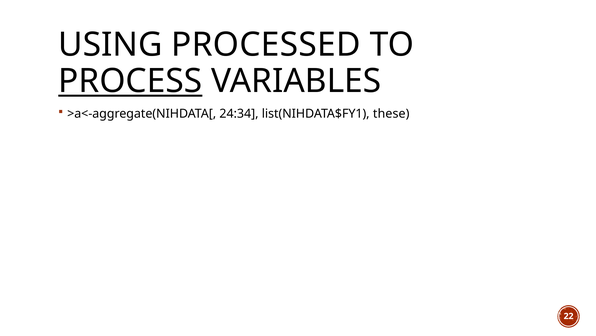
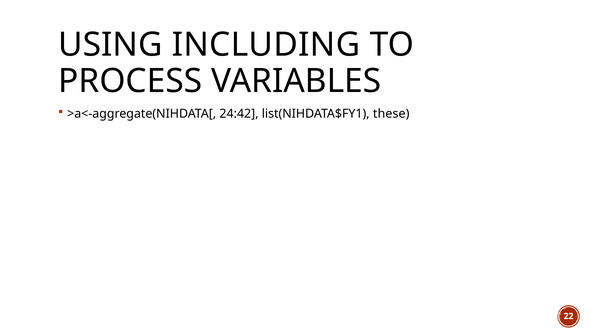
PROCESSED: PROCESSED -> INCLUDING
PROCESS underline: present -> none
24:34: 24:34 -> 24:42
